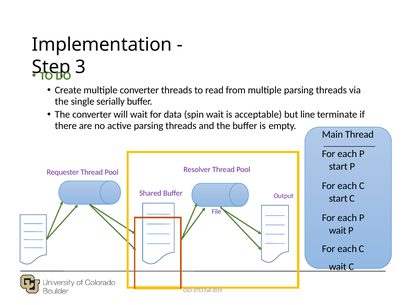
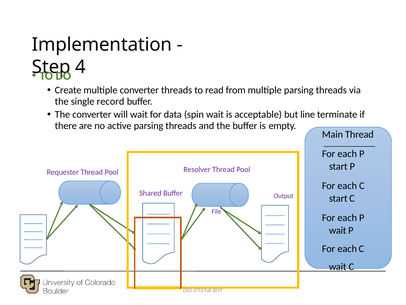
3: 3 -> 4
serially: serially -> record
